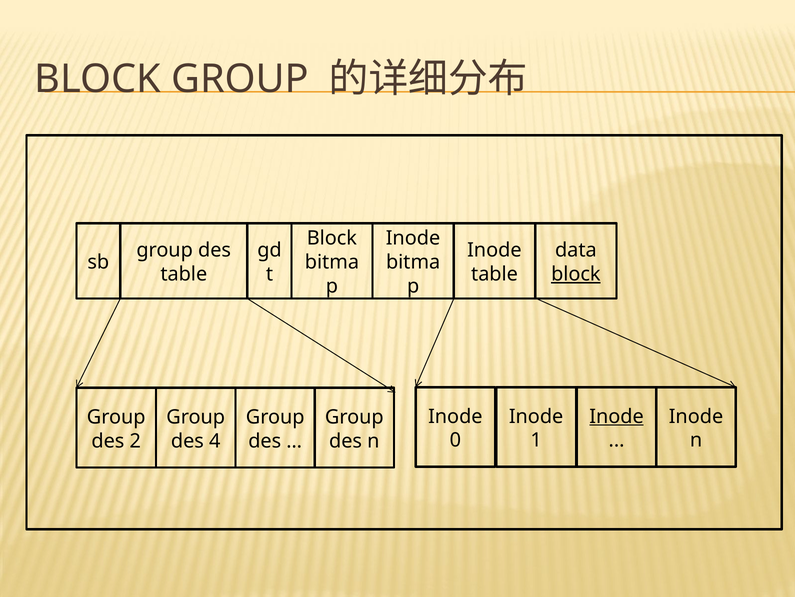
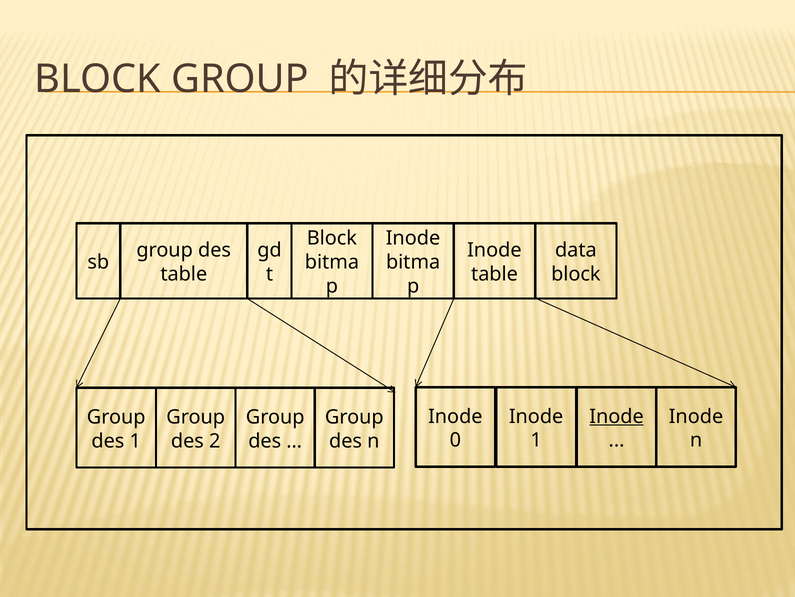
block at (576, 274) underline: present -> none
des 2: 2 -> 1
4: 4 -> 2
